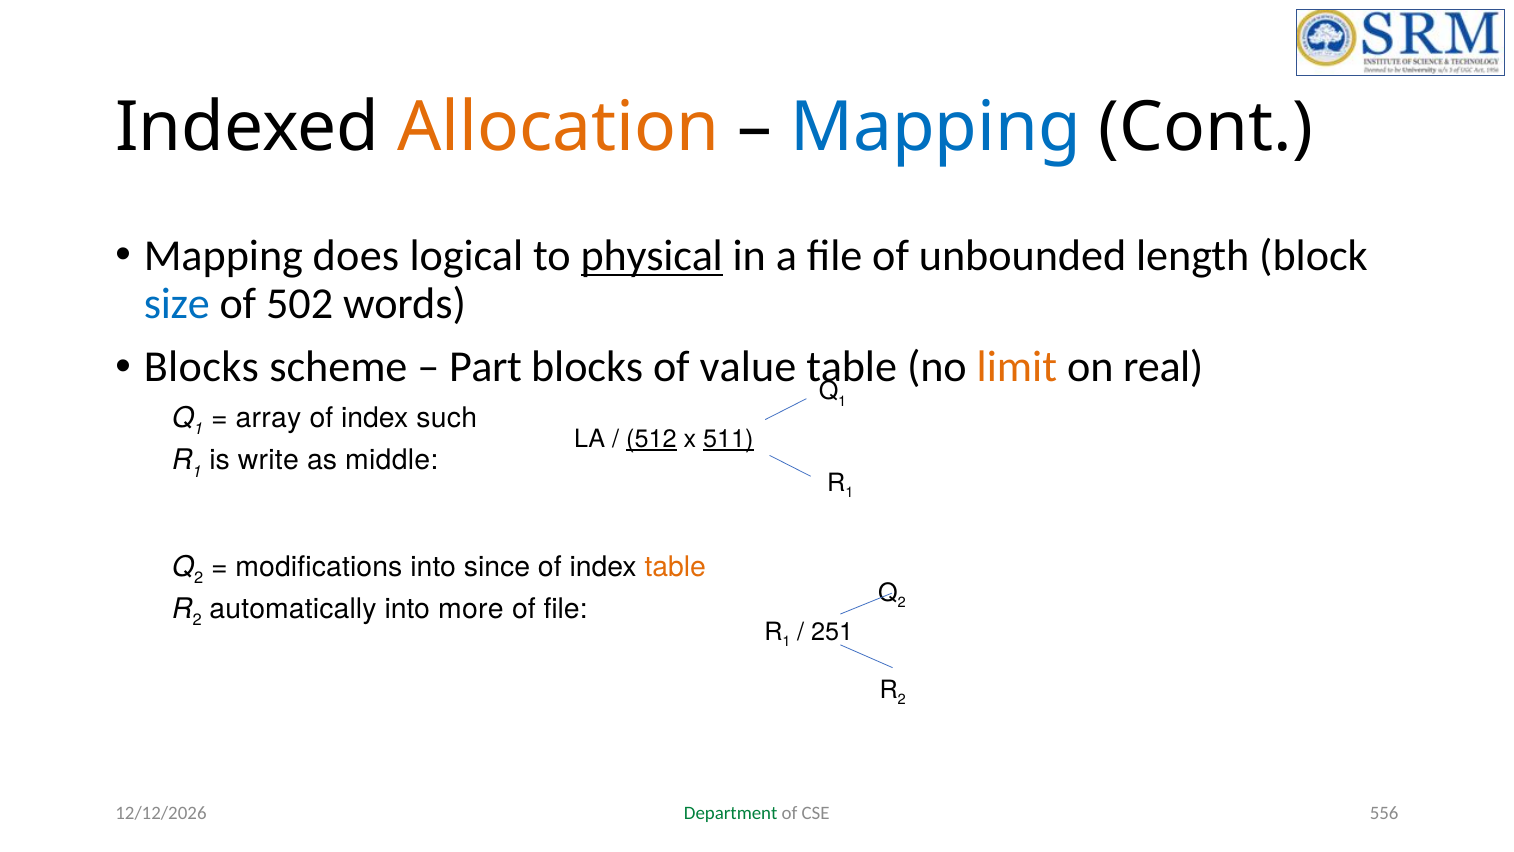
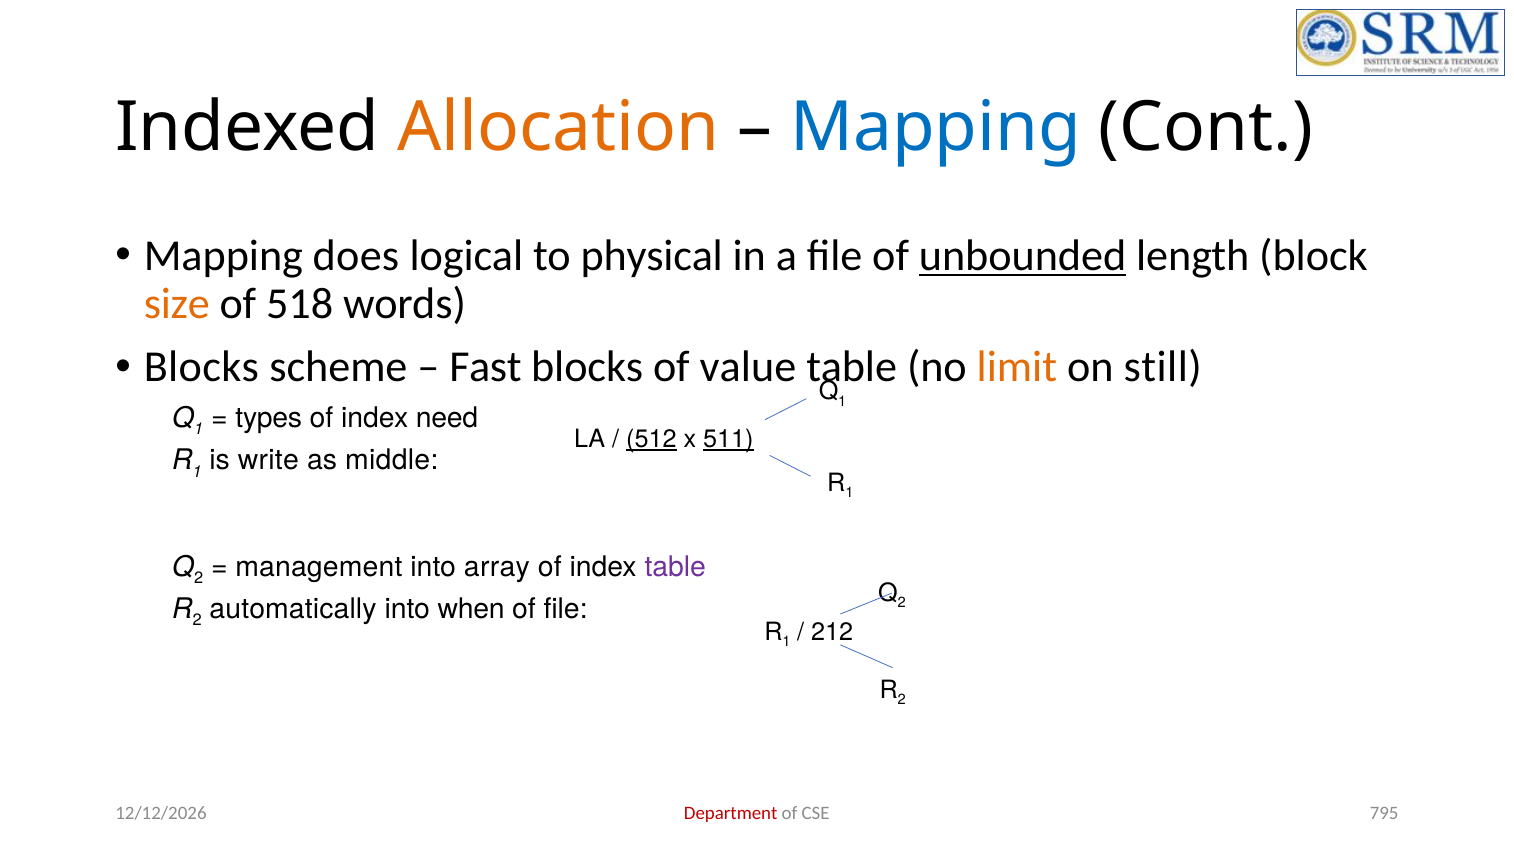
physical underline: present -> none
unbounded underline: none -> present
size colour: blue -> orange
502: 502 -> 518
Part: Part -> Fast
real: real -> still
array: array -> types
such: such -> need
modifications: modifications -> management
since: since -> array
table at (675, 567) colour: orange -> purple
more: more -> when
251: 251 -> 212
Department colour: green -> red
556: 556 -> 795
